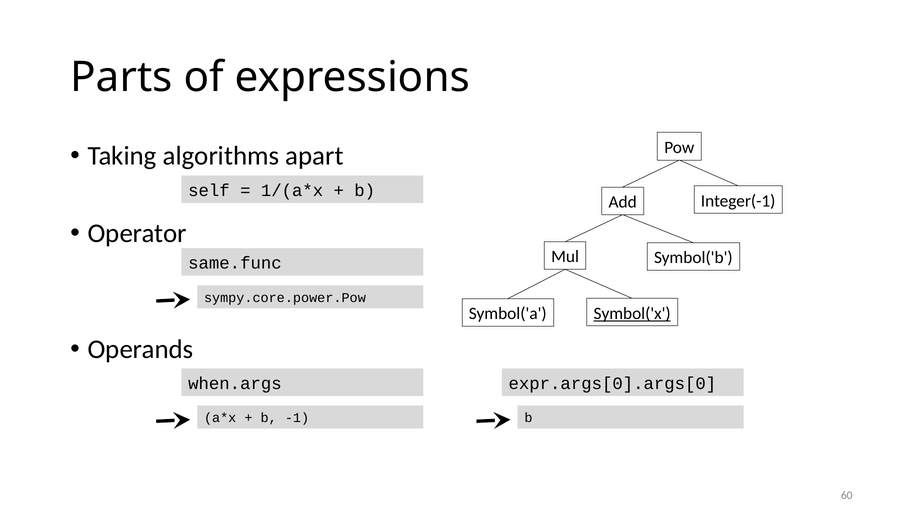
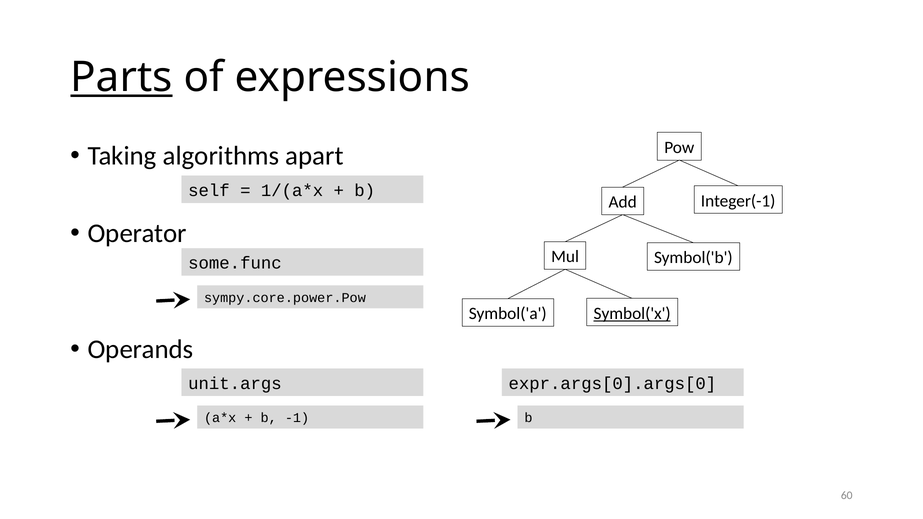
Parts underline: none -> present
same.func: same.func -> some.func
when.args: when.args -> unit.args
